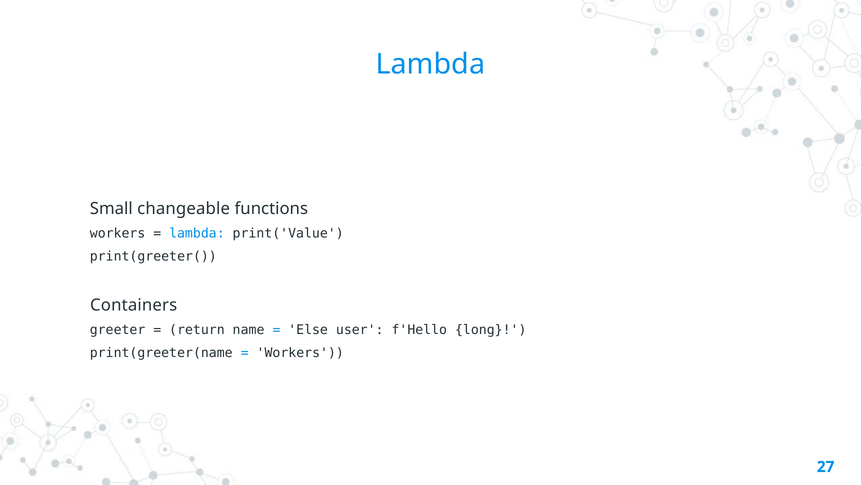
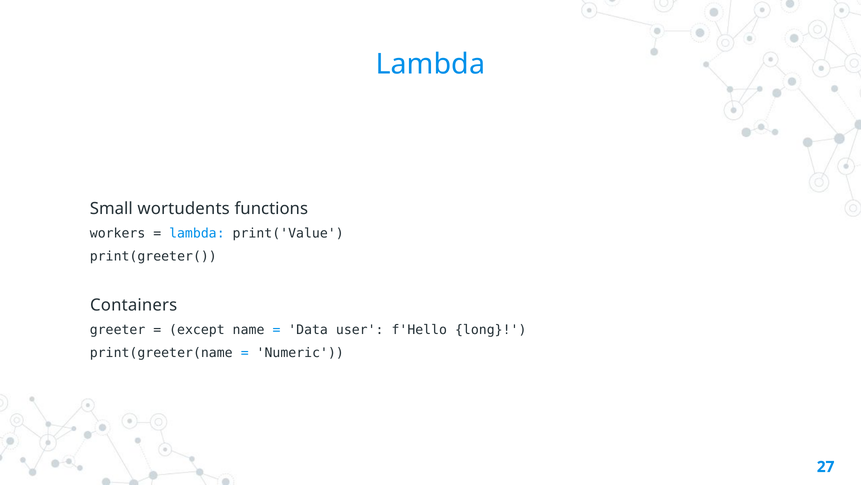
changeable: changeable -> wortudents
return: return -> except
Else: Else -> Data
Workers at (300, 352): Workers -> Numeric
